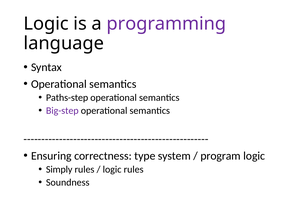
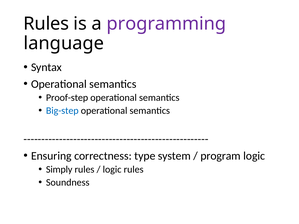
Logic at (46, 24): Logic -> Rules
Paths-step: Paths-step -> Proof-step
Big-step colour: purple -> blue
